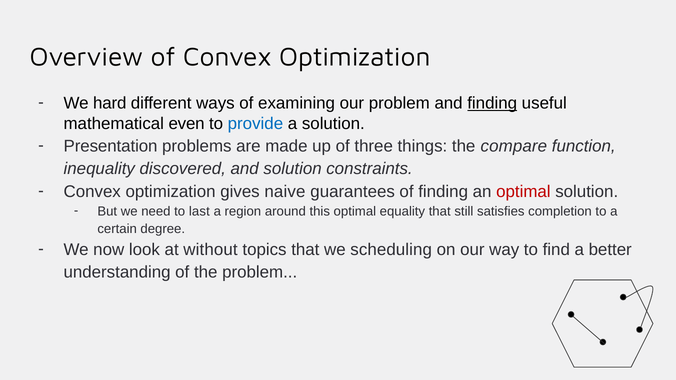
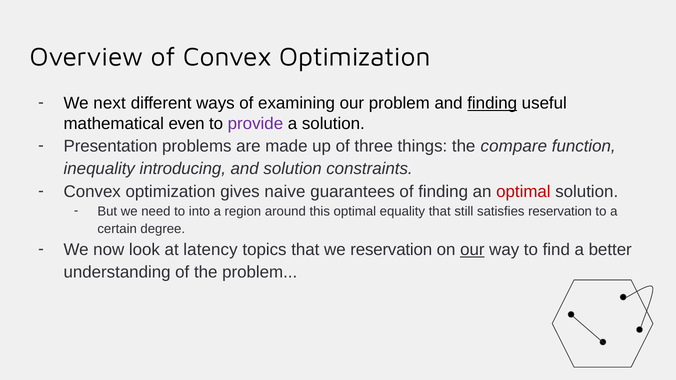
hard: hard -> next
provide colour: blue -> purple
discovered: discovered -> introducing
last: last -> into
satisfies completion: completion -> reservation
without: without -> latency
we scheduling: scheduling -> reservation
our at (472, 250) underline: none -> present
